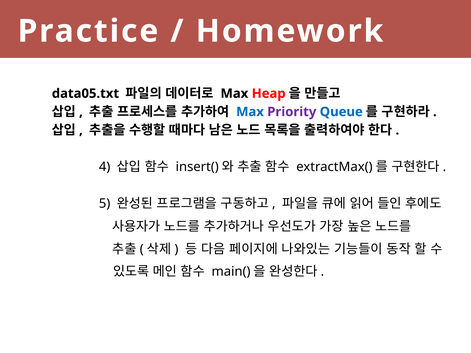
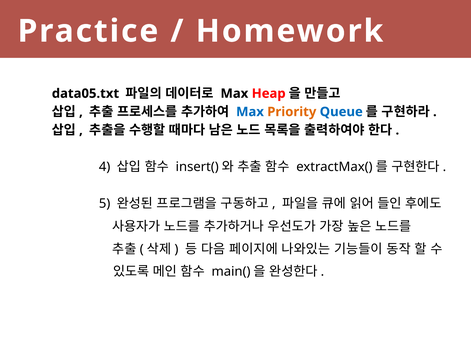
Priority colour: purple -> orange
